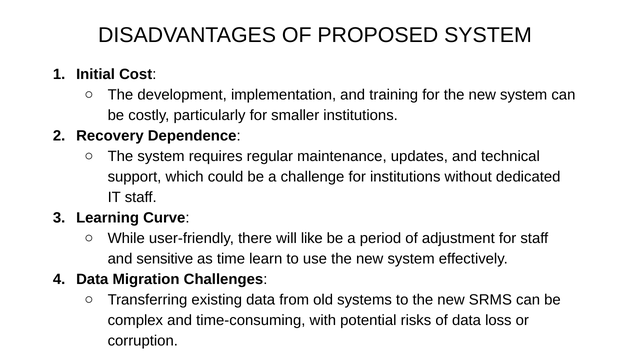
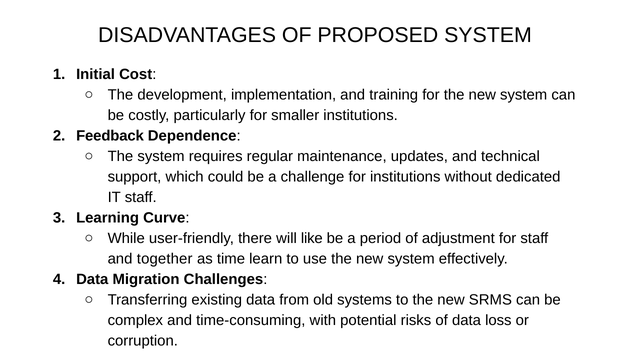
Recovery: Recovery -> Feedback
sensitive: sensitive -> together
